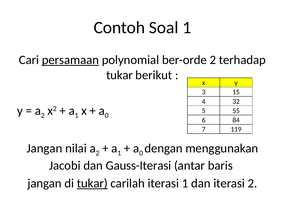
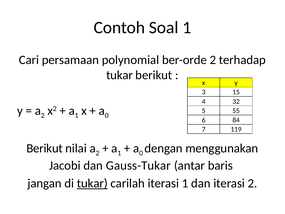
persamaan underline: present -> none
Jangan at (44, 148): Jangan -> Berikut
Gauss-Iterasi: Gauss-Iterasi -> Gauss-Tukar
